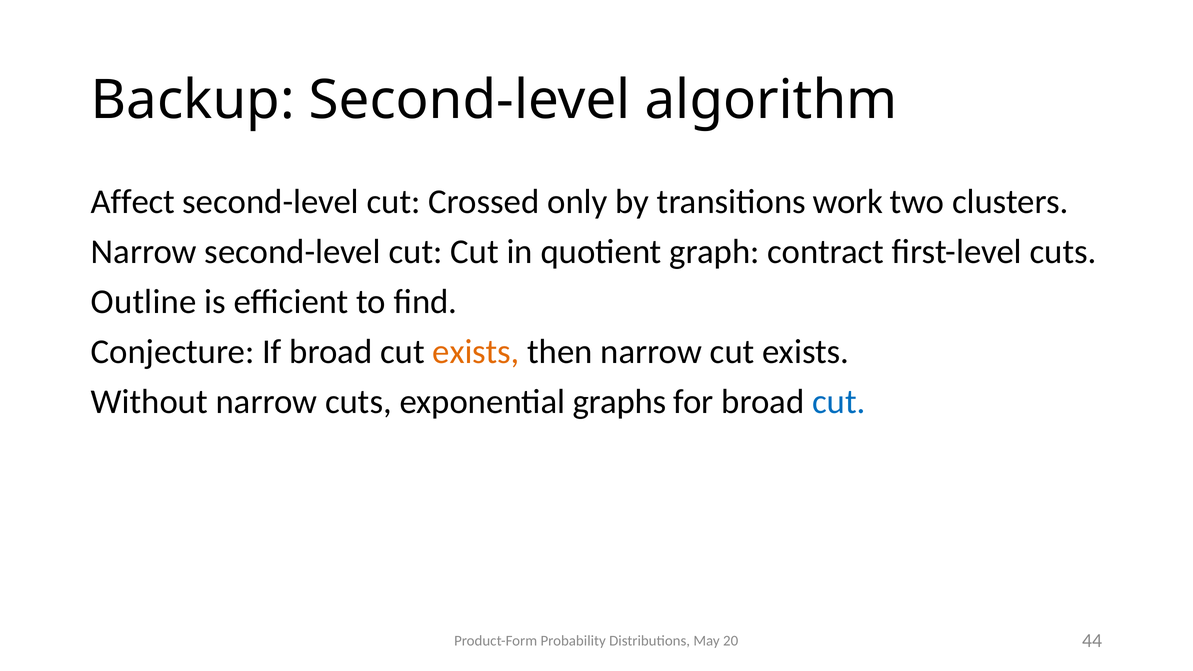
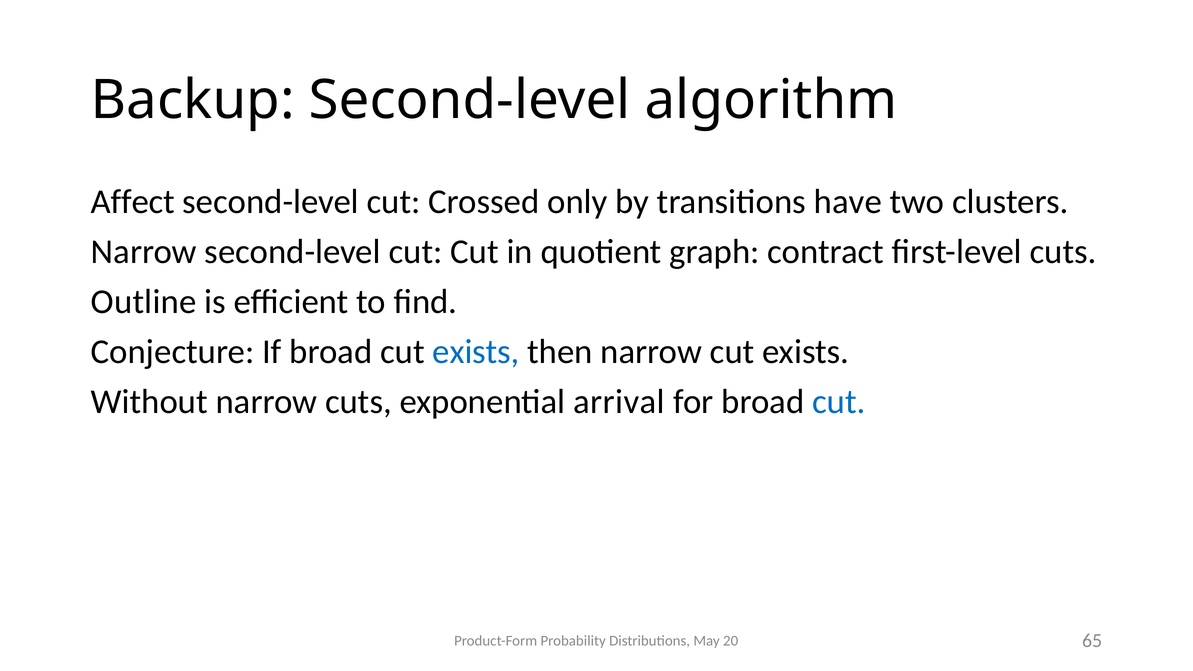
work: work -> have
exists at (476, 352) colour: orange -> blue
graphs: graphs -> arrival
44: 44 -> 65
